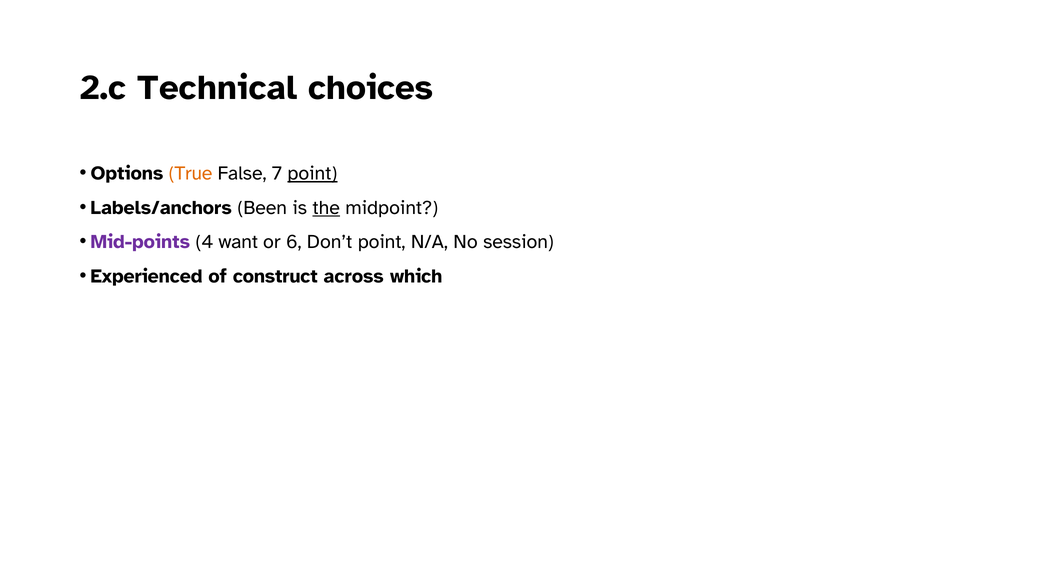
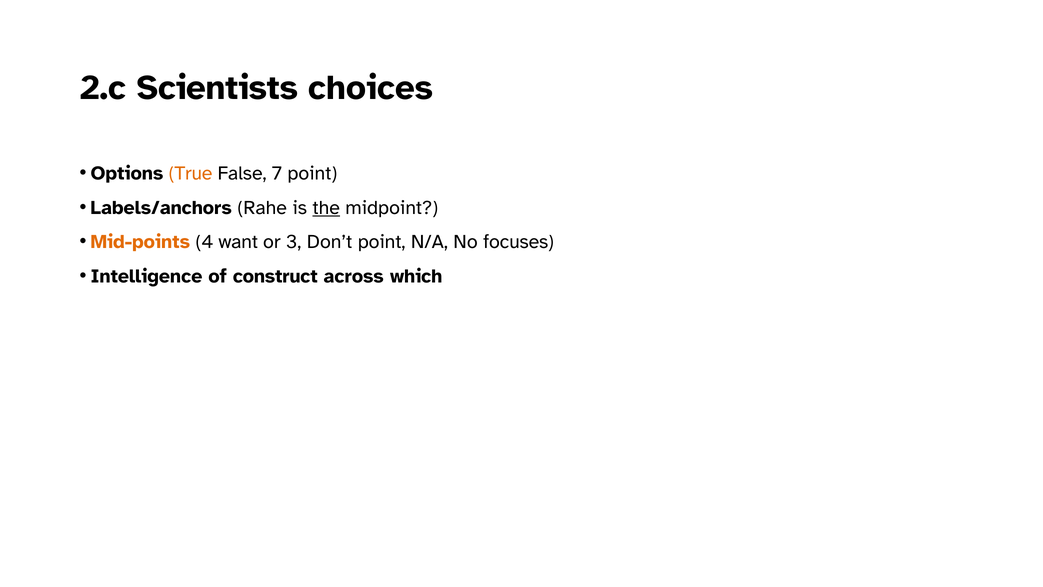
Technical: Technical -> Scientists
point at (312, 173) underline: present -> none
Been: Been -> Rahe
Mid-points colour: purple -> orange
6: 6 -> 3
session: session -> focuses
Experienced: Experienced -> Intelligence
